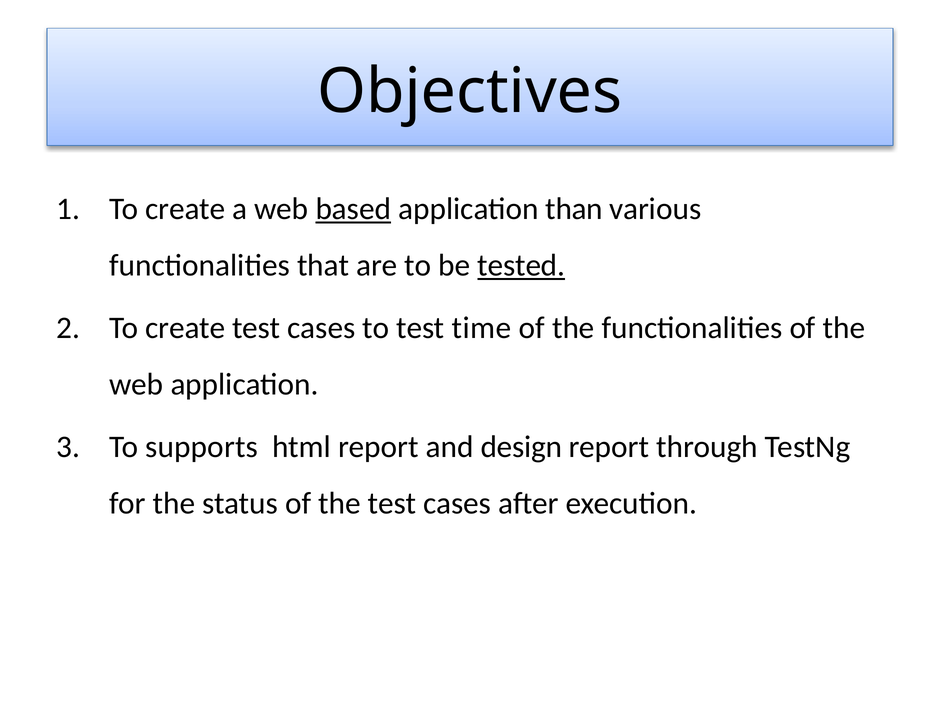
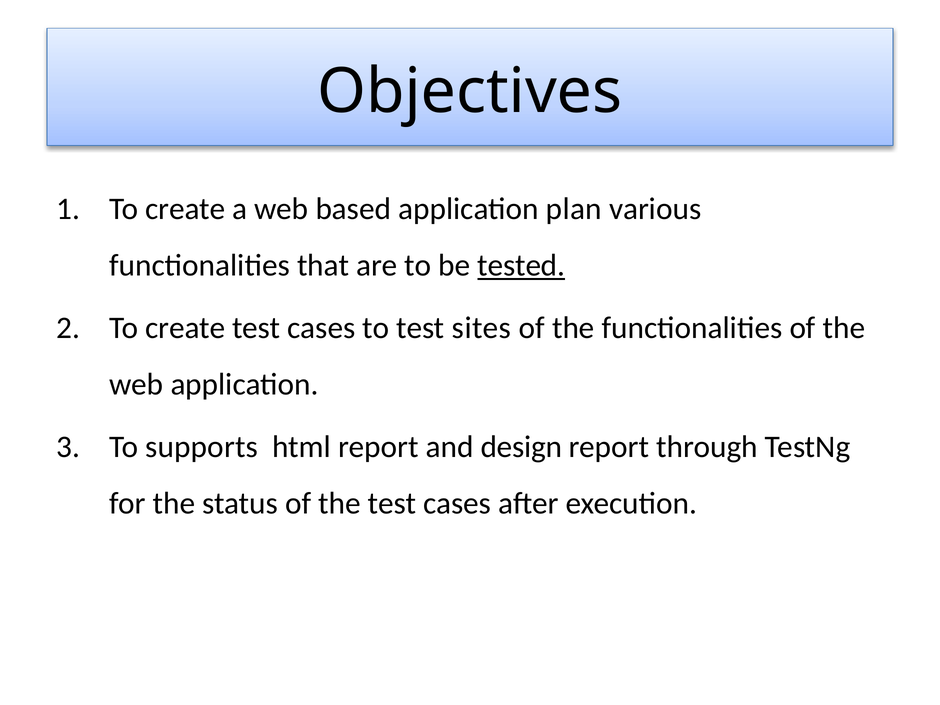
based underline: present -> none
than: than -> plan
time: time -> sites
